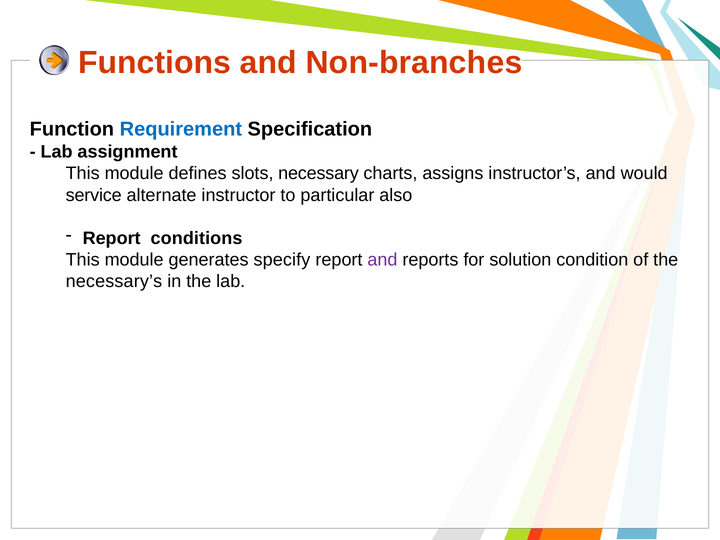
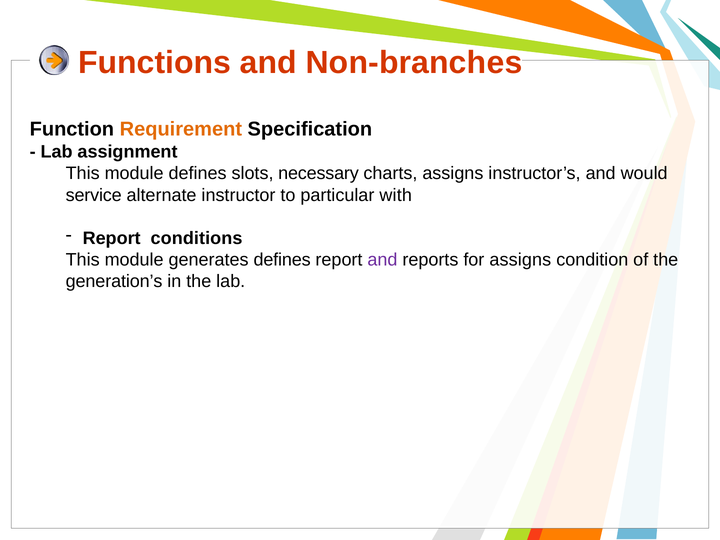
Requirement colour: blue -> orange
also: also -> with
generates specify: specify -> defines
for solution: solution -> assigns
necessary’s: necessary’s -> generation’s
